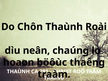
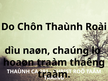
neân: neân -> naøn
hoaøn böôùc: böôùc -> traàm
